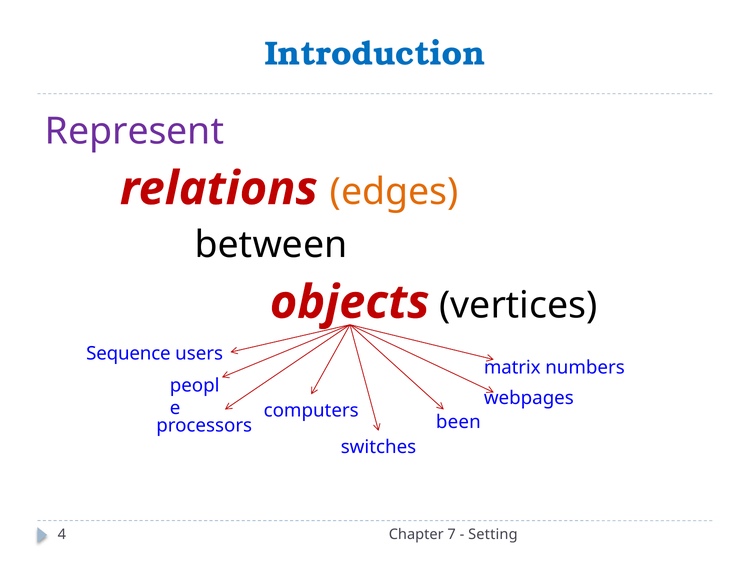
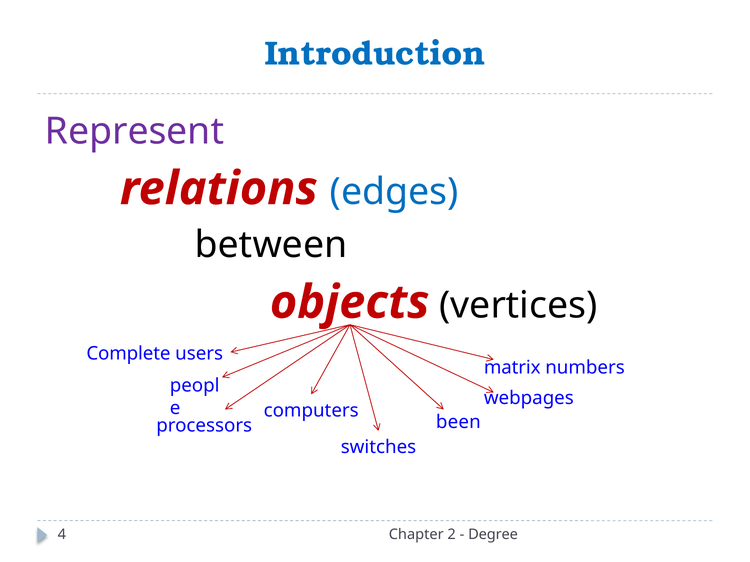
edges colour: orange -> blue
Sequence: Sequence -> Complete
7: 7 -> 2
Setting: Setting -> Degree
